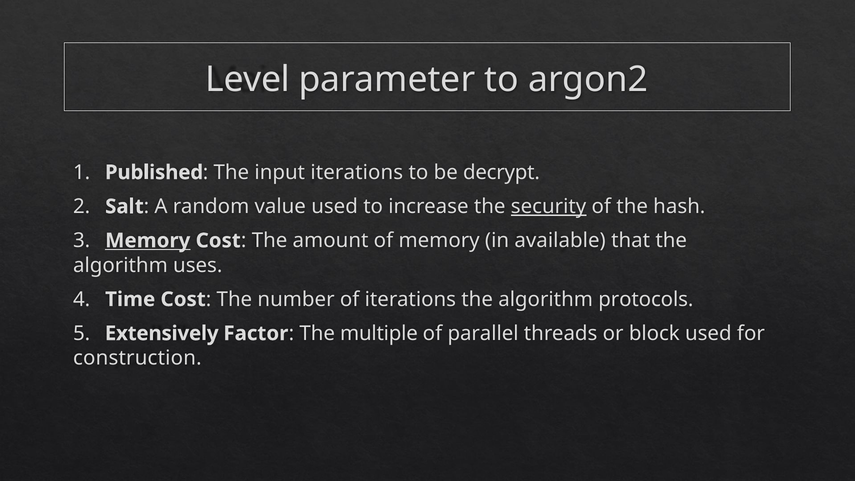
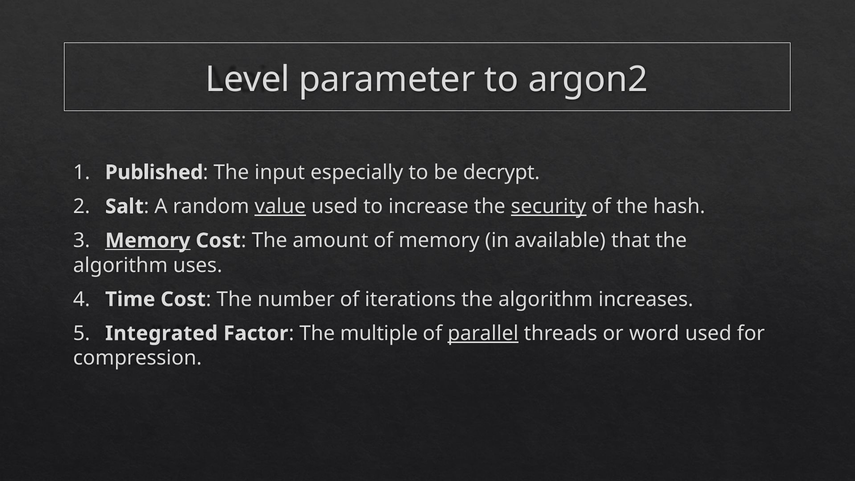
input iterations: iterations -> especially
value underline: none -> present
protocols: protocols -> increases
Extensively: Extensively -> Integrated
parallel underline: none -> present
block: block -> word
construction: construction -> compression
